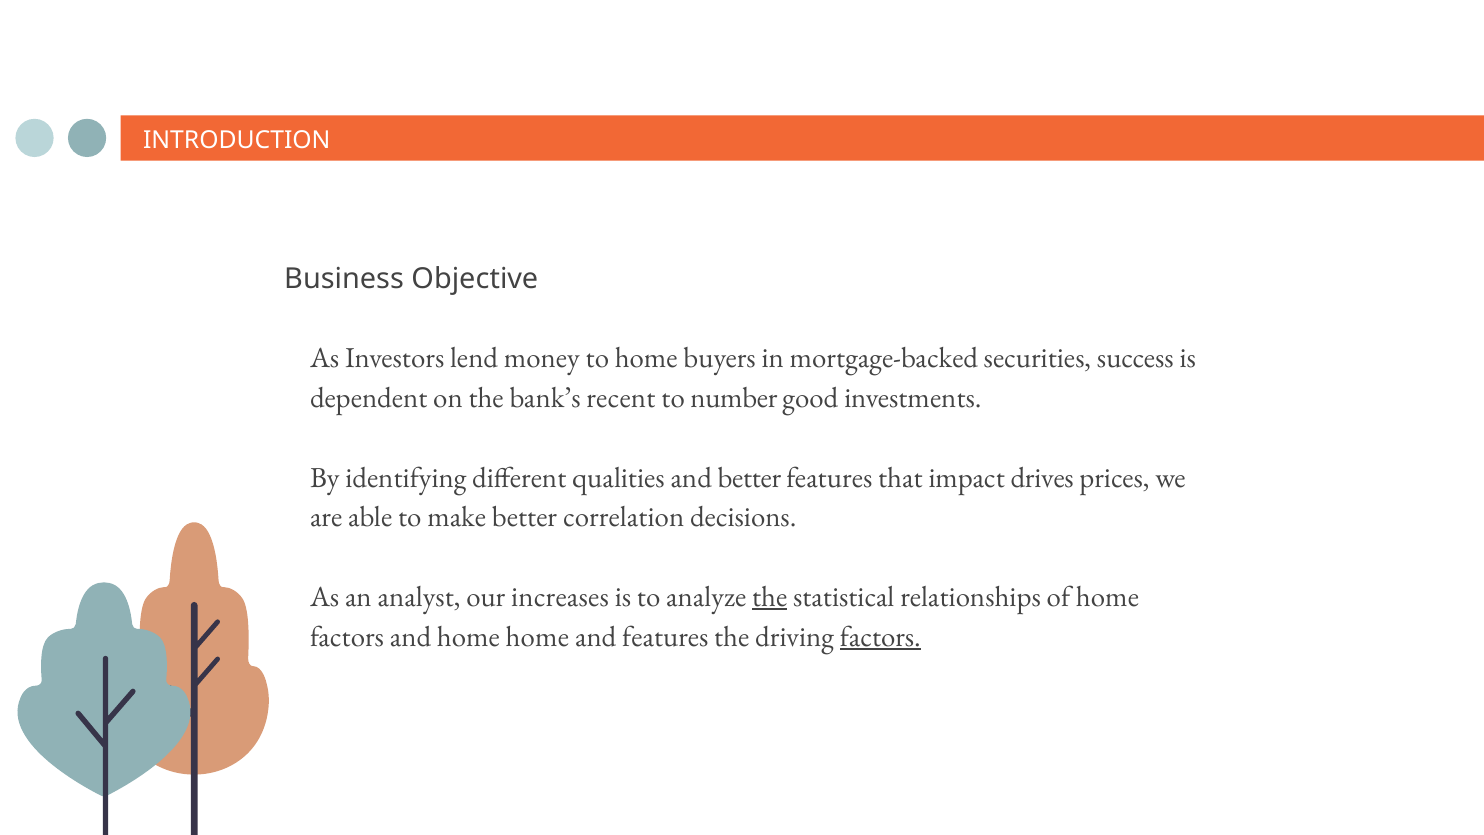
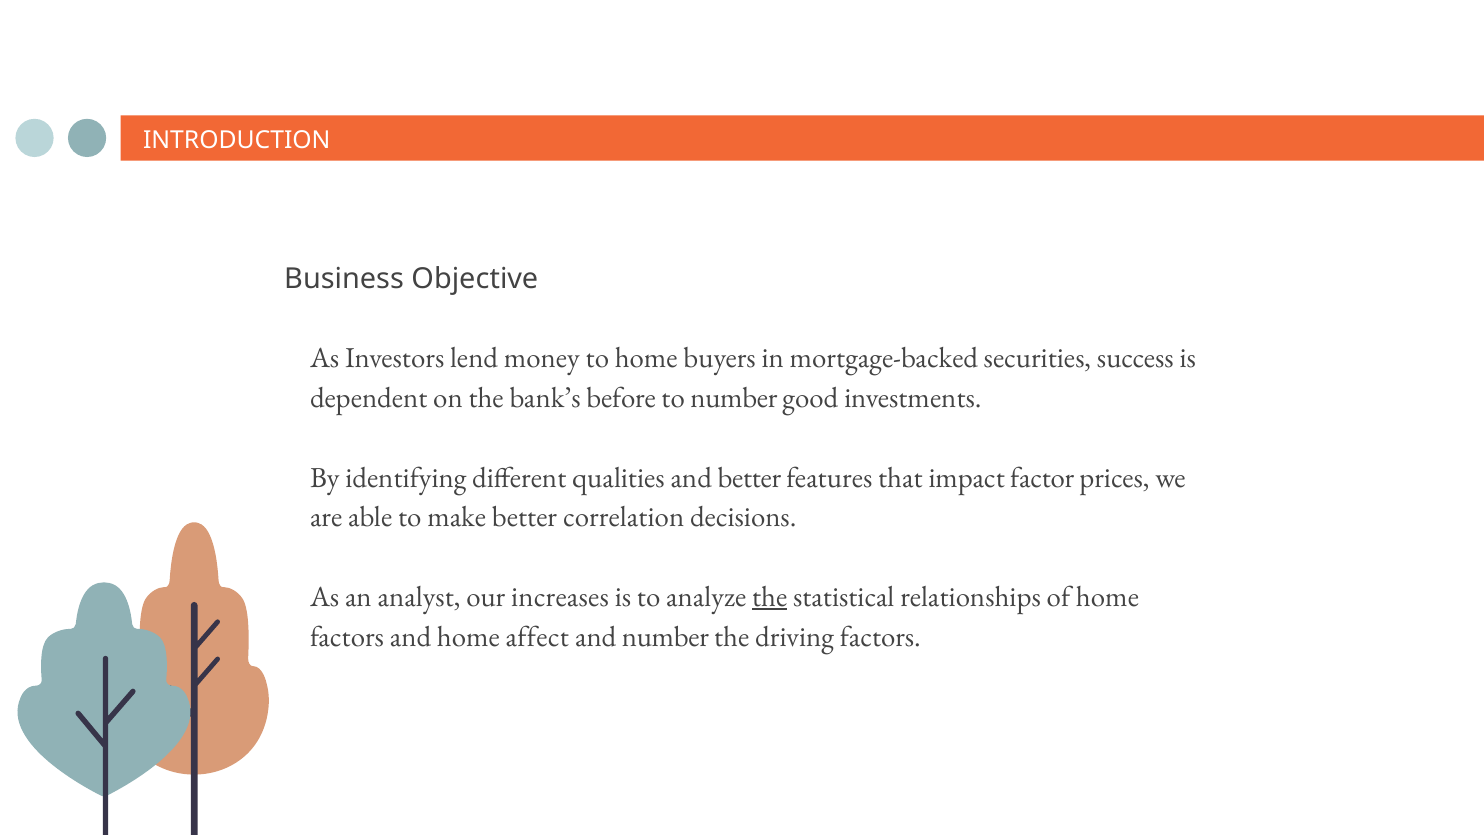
recent: recent -> before
drives: drives -> factor
home home: home -> affect
and features: features -> number
factors at (880, 637) underline: present -> none
